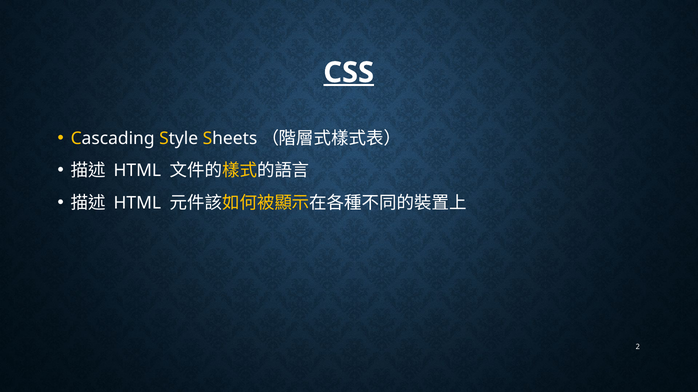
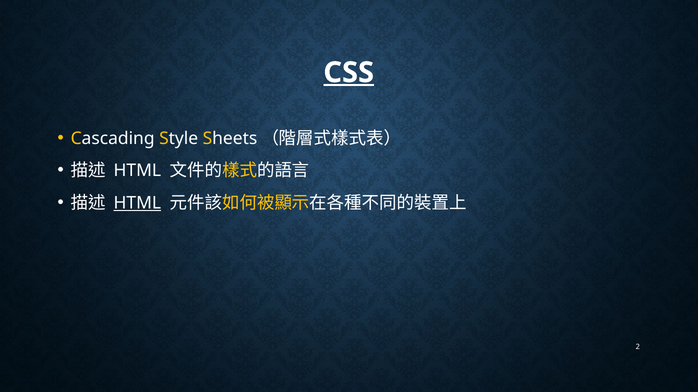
HTML at (137, 203) underline: none -> present
